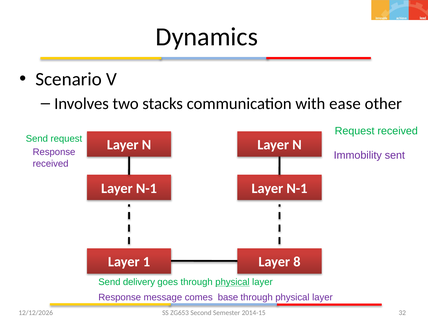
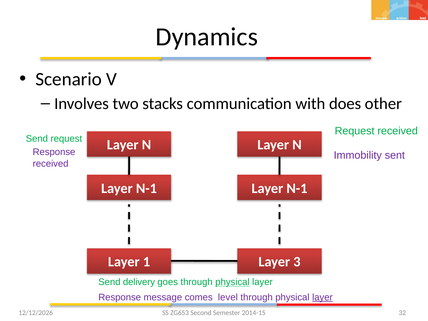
ease: ease -> does
8: 8 -> 3
base: base -> level
layer at (322, 297) underline: none -> present
